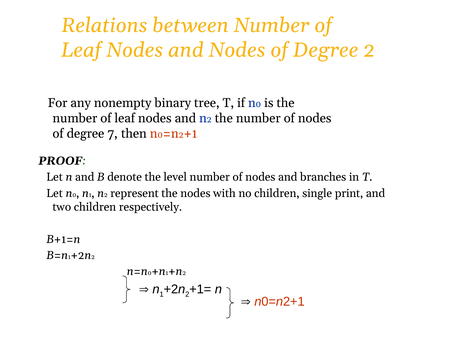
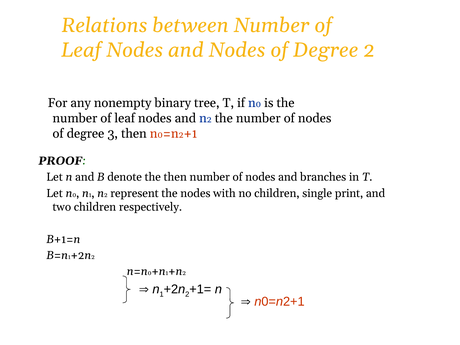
7: 7 -> 3
the level: level -> then
